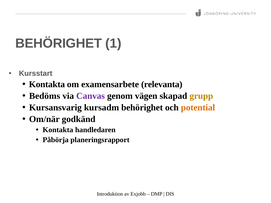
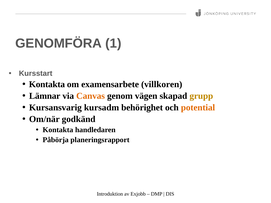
BEHÖRIGHET at (59, 43): BEHÖRIGHET -> GENOMFÖRA
relevanta: relevanta -> villkoren
Bedöms: Bedöms -> Lämnar
Canvas colour: purple -> orange
